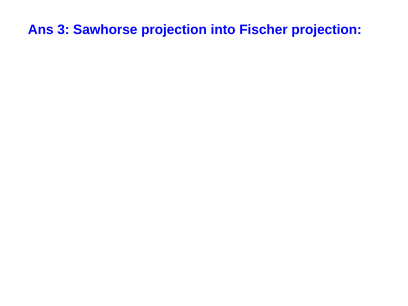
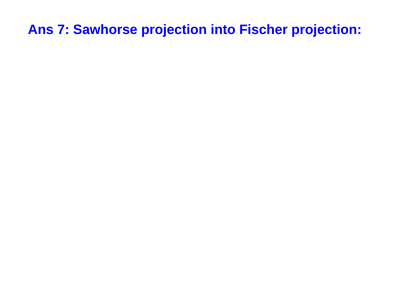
3: 3 -> 7
